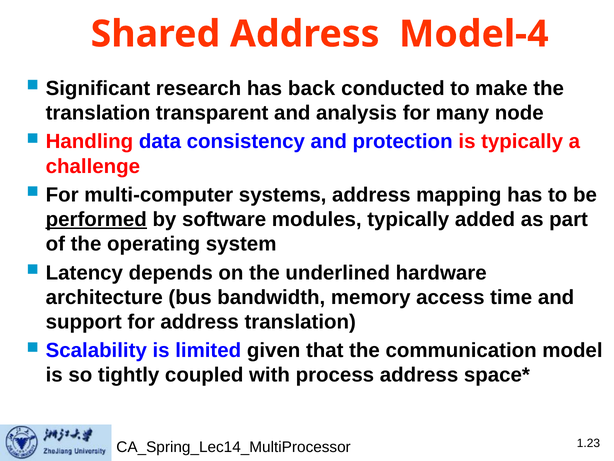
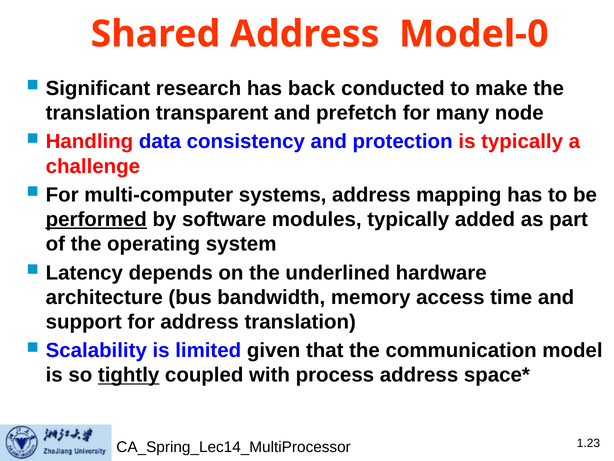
Model-4: Model-4 -> Model-0
analysis: analysis -> prefetch
tightly underline: none -> present
